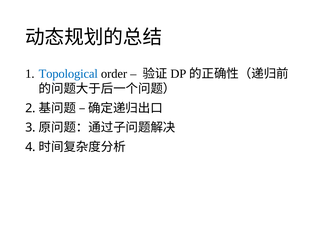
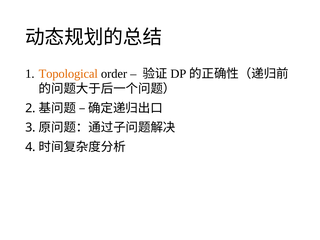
Topological colour: blue -> orange
